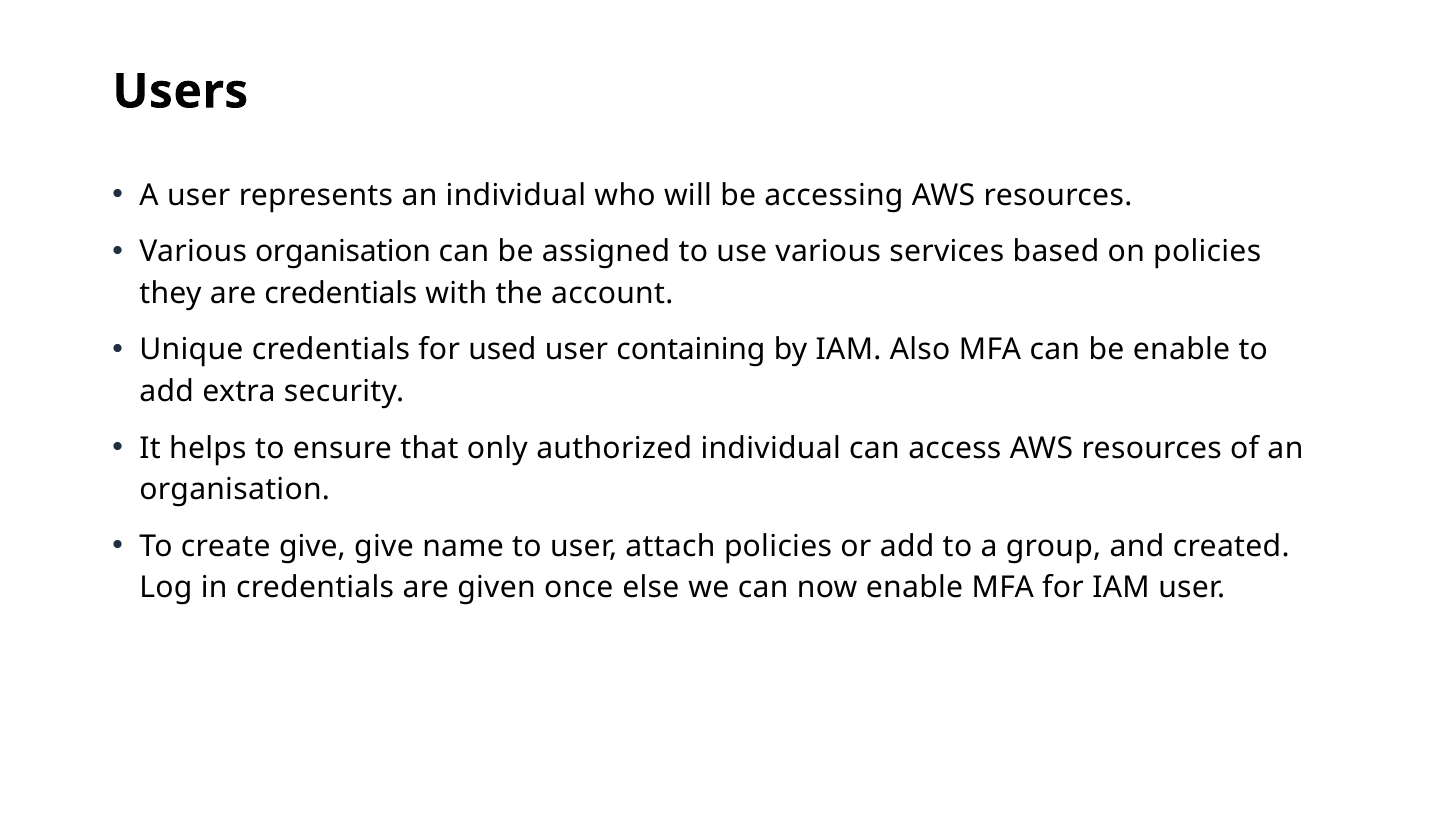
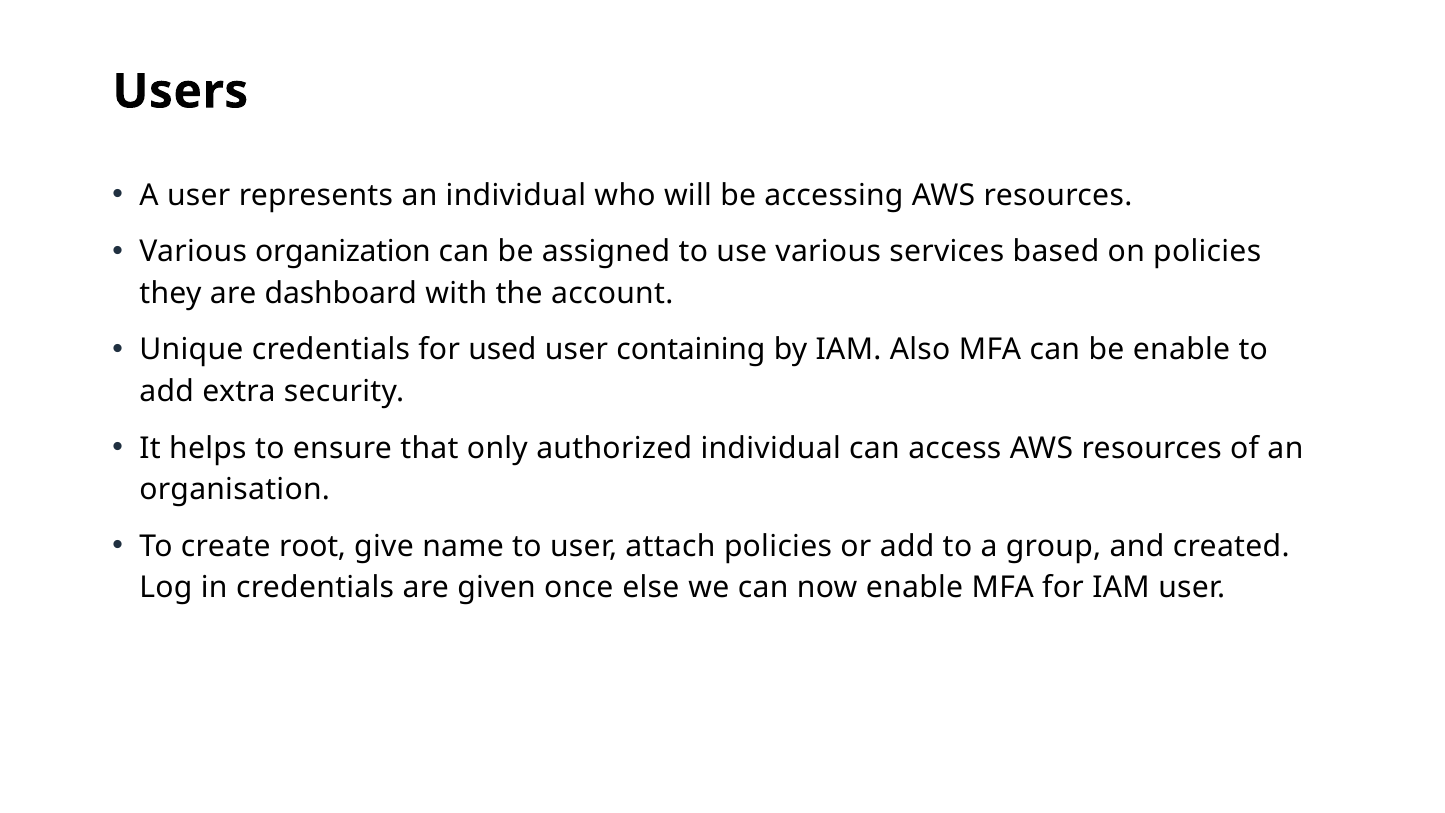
Various organisation: organisation -> organization
are credentials: credentials -> dashboard
create give: give -> root
